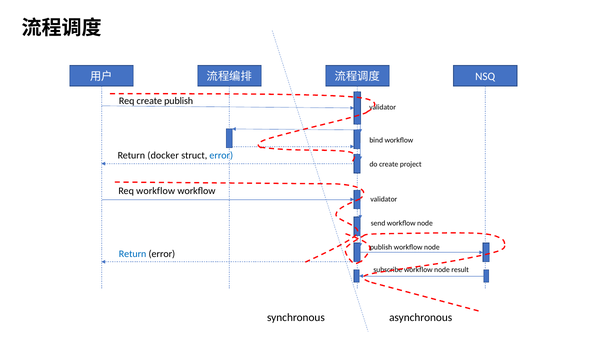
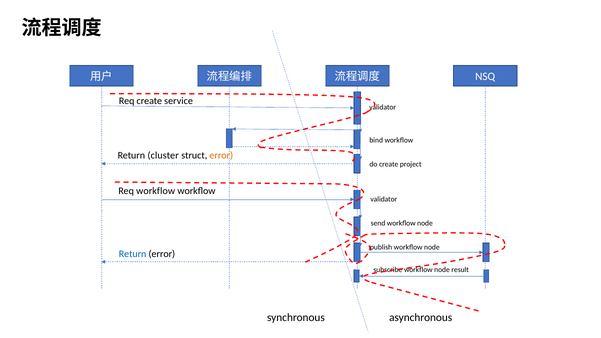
create publish: publish -> service
docker: docker -> cluster
error at (221, 156) colour: blue -> orange
